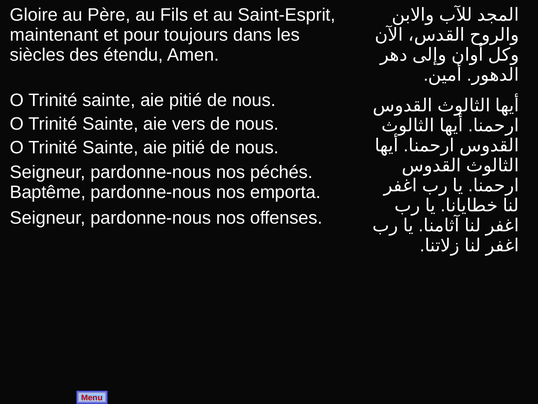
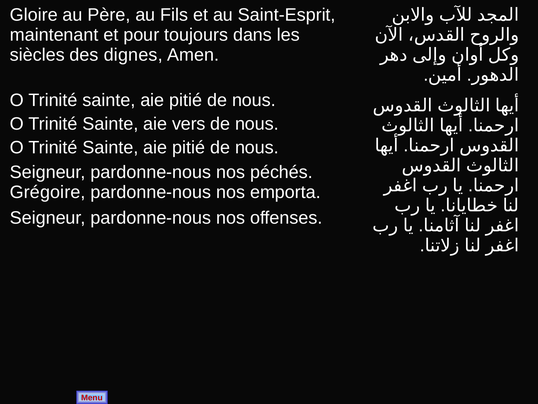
étendu: étendu -> dignes
Baptême: Baptême -> Grégoire
